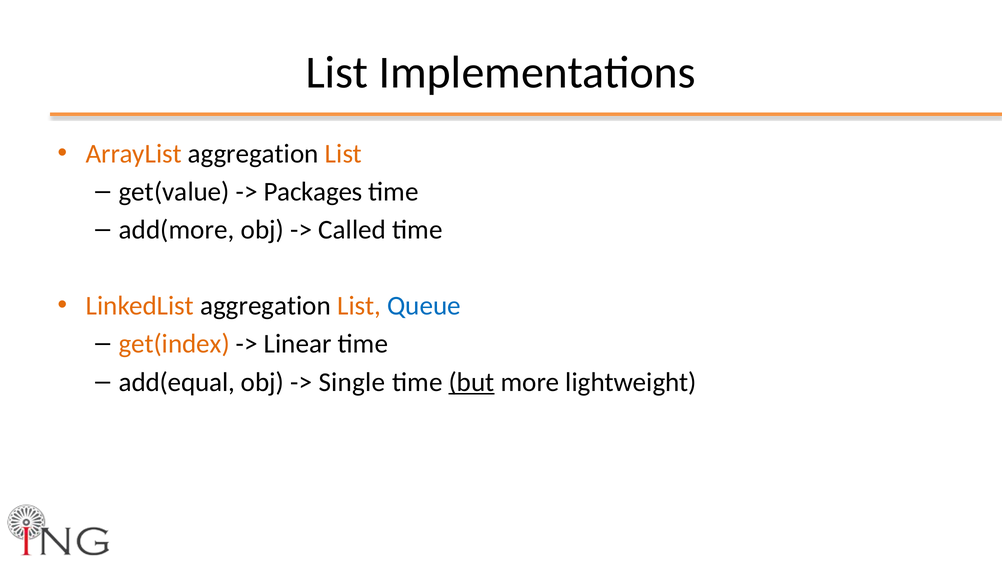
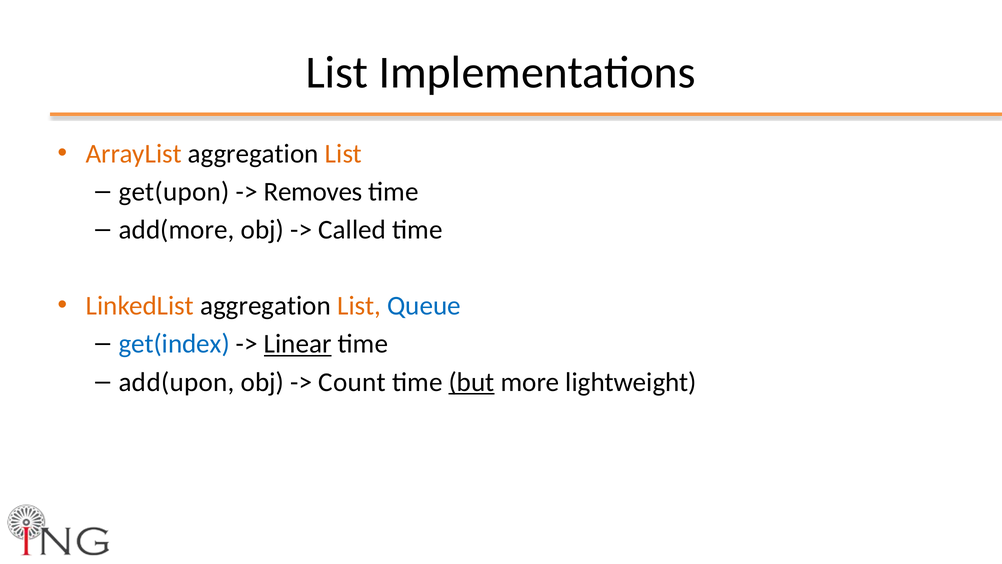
get(value: get(value -> get(upon
Packages: Packages -> Removes
get(index colour: orange -> blue
Linear underline: none -> present
add(equal: add(equal -> add(upon
Single: Single -> Count
